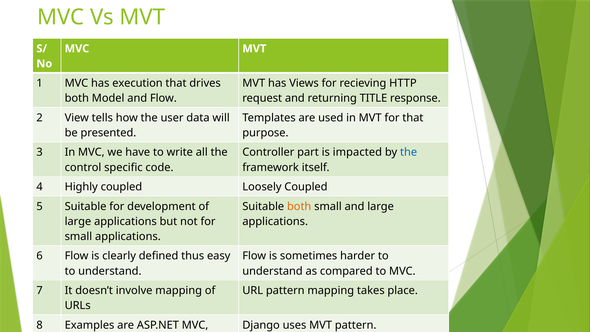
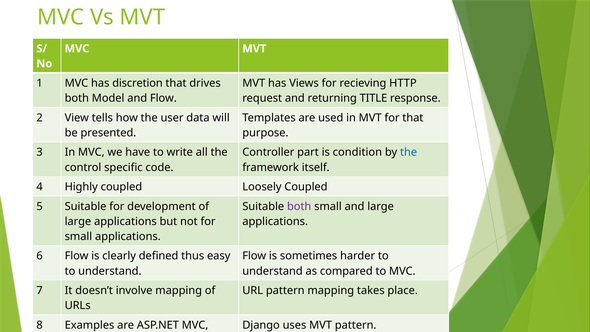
execution: execution -> discretion
impacted: impacted -> condition
both at (299, 206) colour: orange -> purple
